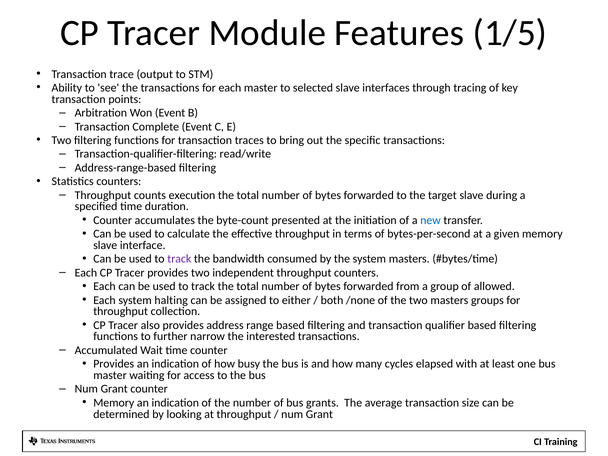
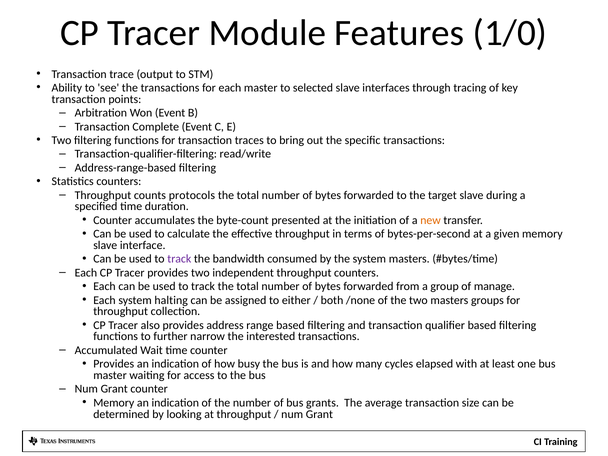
1/5: 1/5 -> 1/0
execution: execution -> protocols
new colour: blue -> orange
allowed: allowed -> manage
